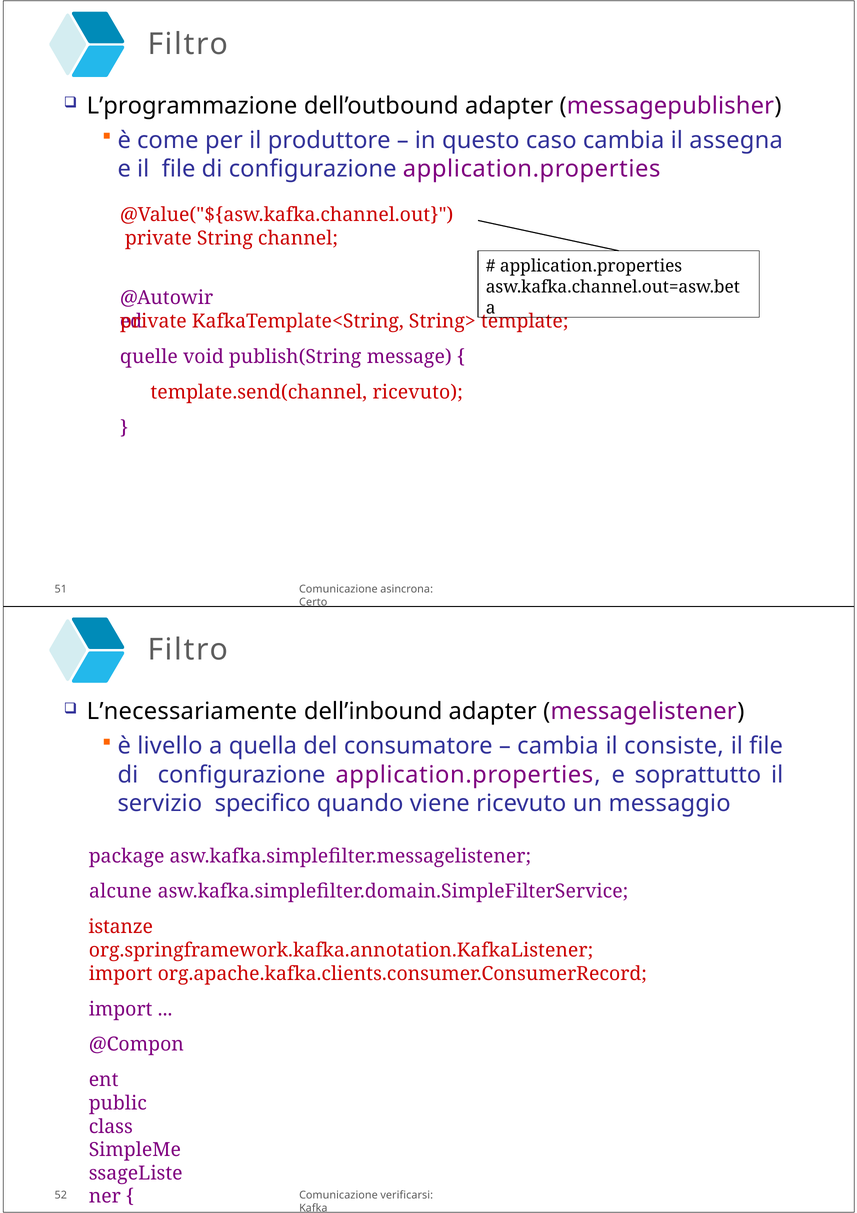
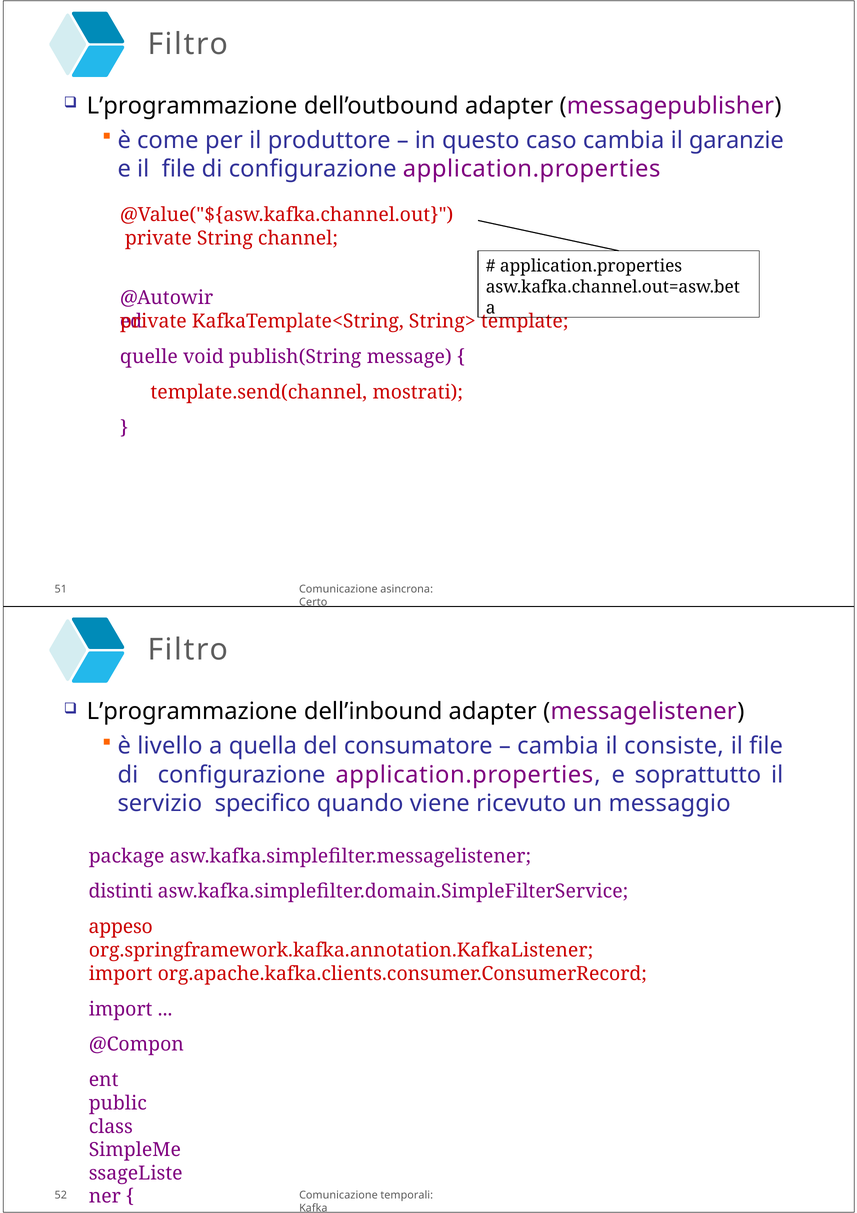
assegna: assegna -> garanzie
template.send(channel ricevuto: ricevuto -> mostrati
L’necessariamente at (192, 711): L’necessariamente -> L’programmazione
alcune: alcune -> distinti
istanze: istanze -> appeso
verificarsi: verificarsi -> temporali
